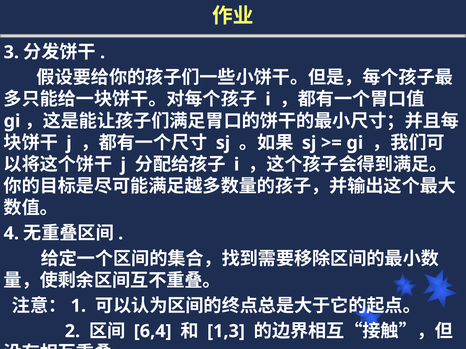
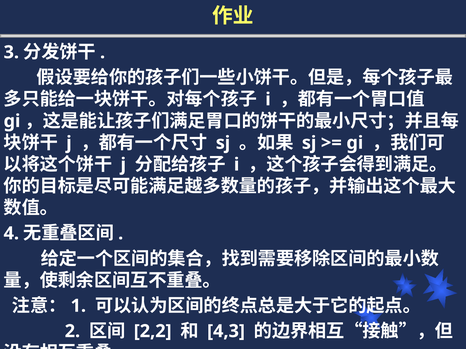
6,4: 6,4 -> 2,2
1,3: 1,3 -> 4,3
